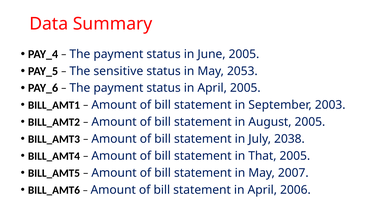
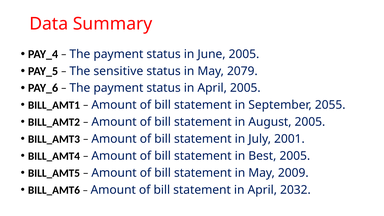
2053: 2053 -> 2079
2003: 2003 -> 2055
2038: 2038 -> 2001
That: That -> Best
2007: 2007 -> 2009
2006: 2006 -> 2032
